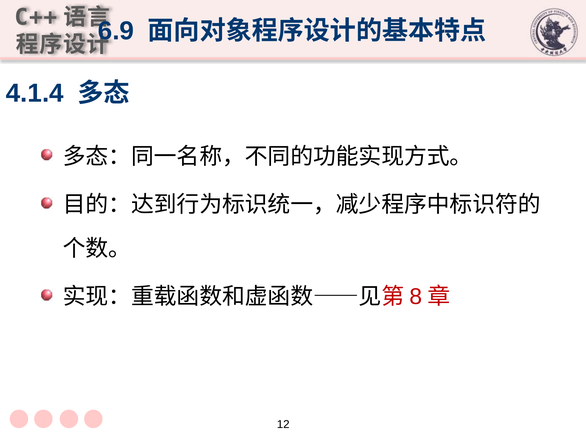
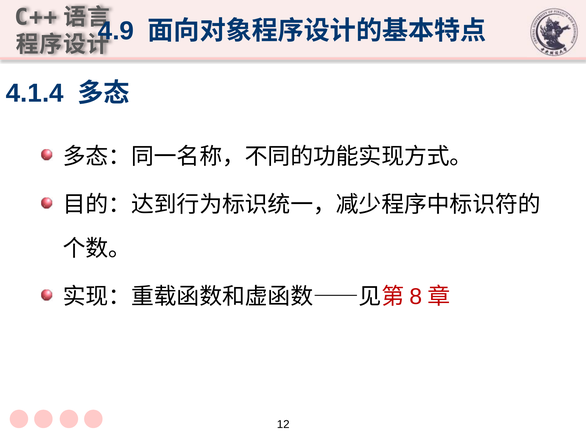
6.9: 6.9 -> 4.9
